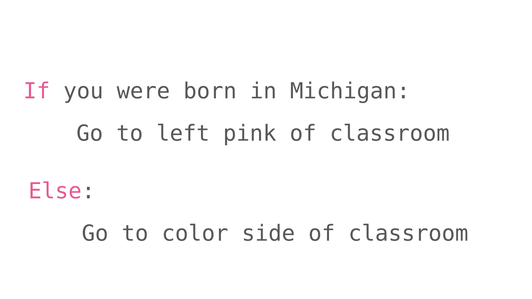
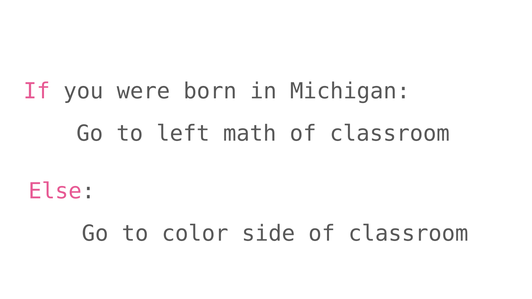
pink: pink -> math
